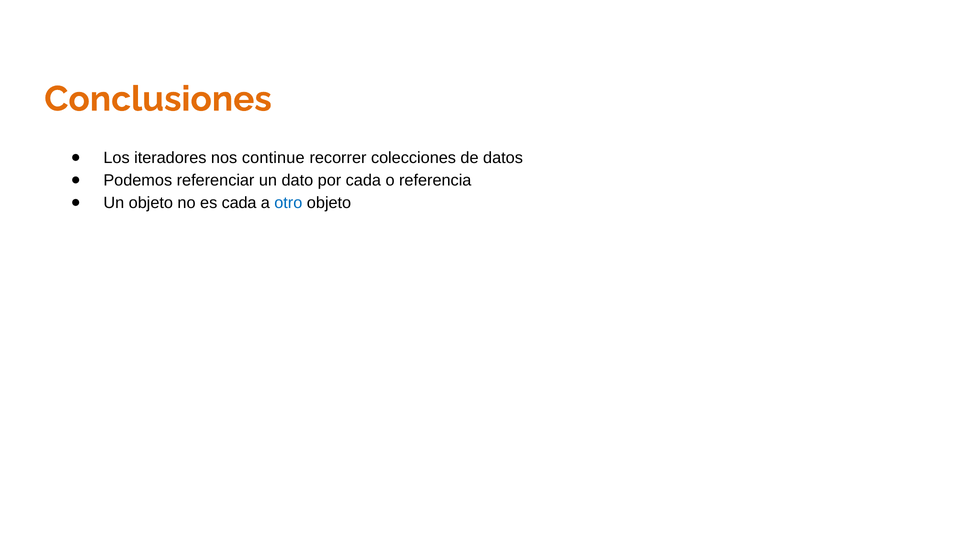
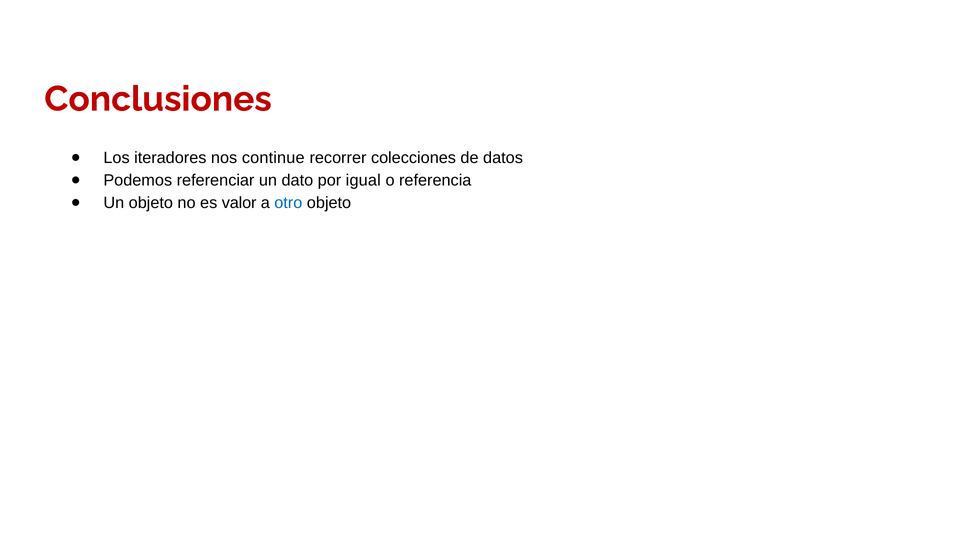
Conclusiones colour: orange -> red
por cada: cada -> igual
es cada: cada -> valor
